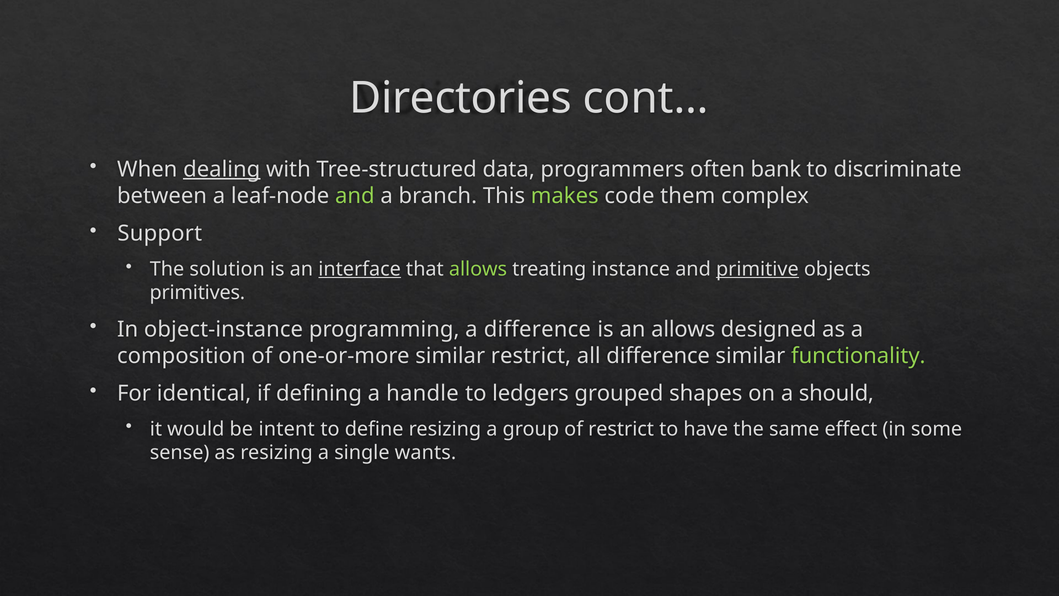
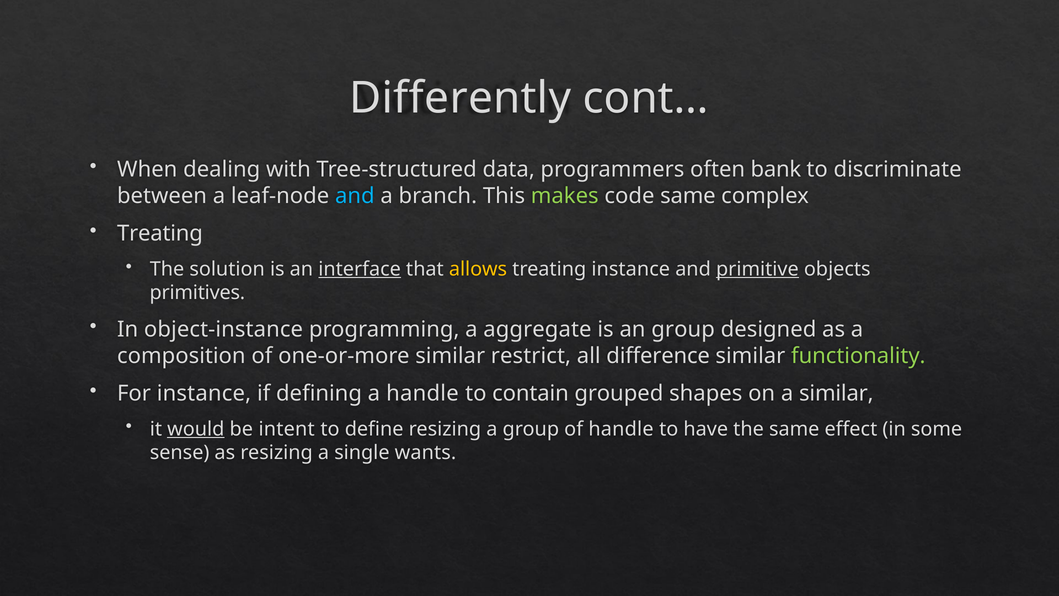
Directories: Directories -> Differently
dealing underline: present -> none
and at (355, 196) colour: light green -> light blue
code them: them -> same
Support at (160, 233): Support -> Treating
allows at (478, 269) colour: light green -> yellow
a difference: difference -> aggregate
an allows: allows -> group
For identical: identical -> instance
ledgers: ledgers -> contain
a should: should -> similar
would underline: none -> present
of restrict: restrict -> handle
